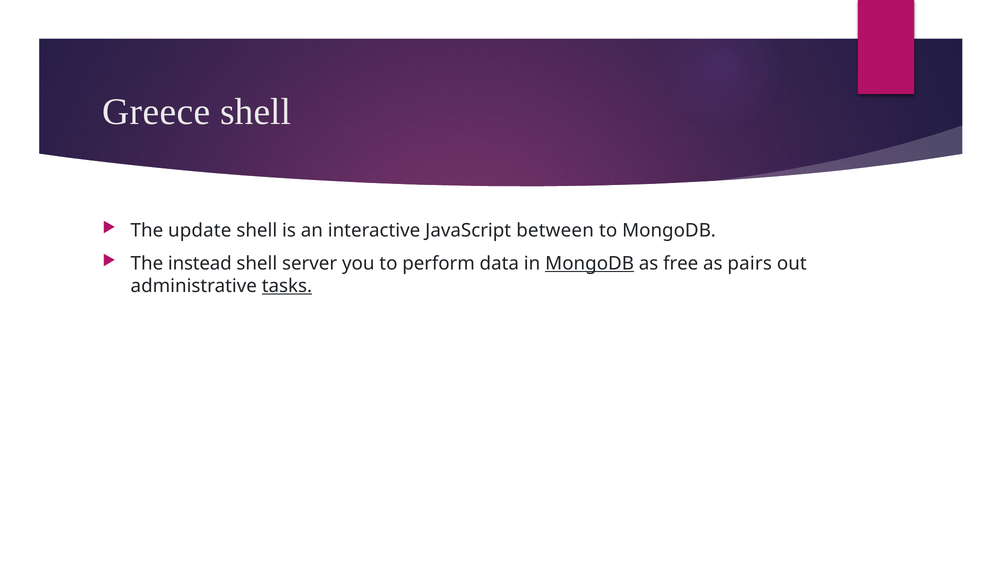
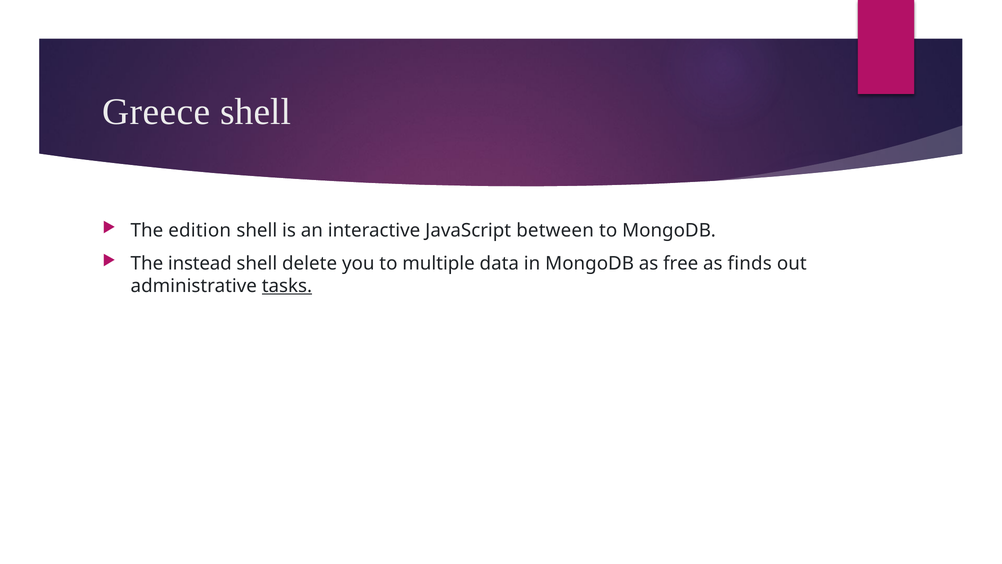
update: update -> edition
server: server -> delete
perform: perform -> multiple
MongoDB at (590, 263) underline: present -> none
pairs: pairs -> finds
